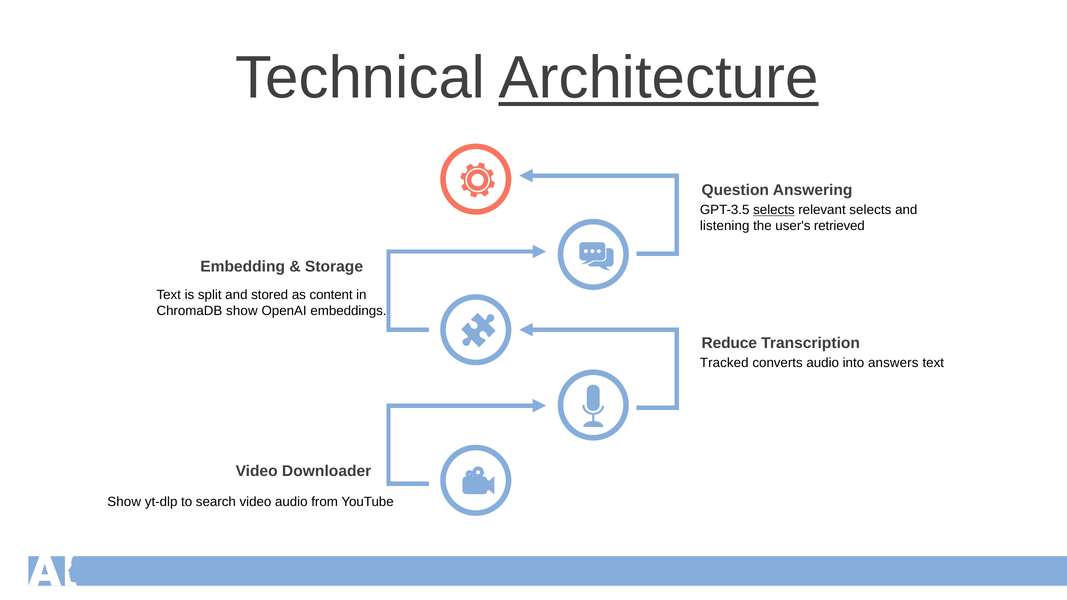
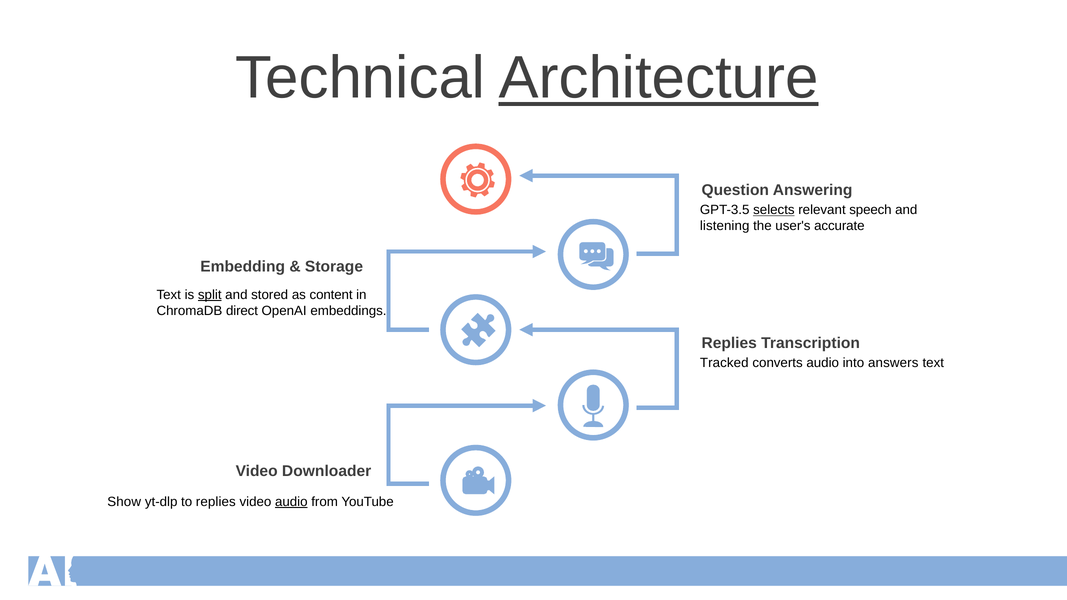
relevant selects: selects -> speech
retrieved: retrieved -> accurate
split underline: none -> present
ChromaDB show: show -> direct
Reduce at (729, 343): Reduce -> Replies
to search: search -> replies
audio at (291, 502) underline: none -> present
